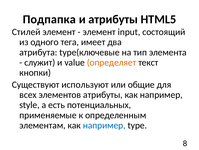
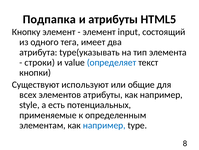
Стилей: Стилей -> Кнопку
type(ключевые: type(ключевые -> type(указывать
служит: служит -> строки
определяет colour: orange -> blue
